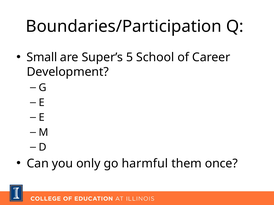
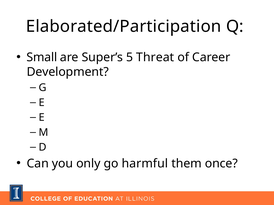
Boundaries/Participation: Boundaries/Participation -> Elaborated/Participation
School: School -> Threat
